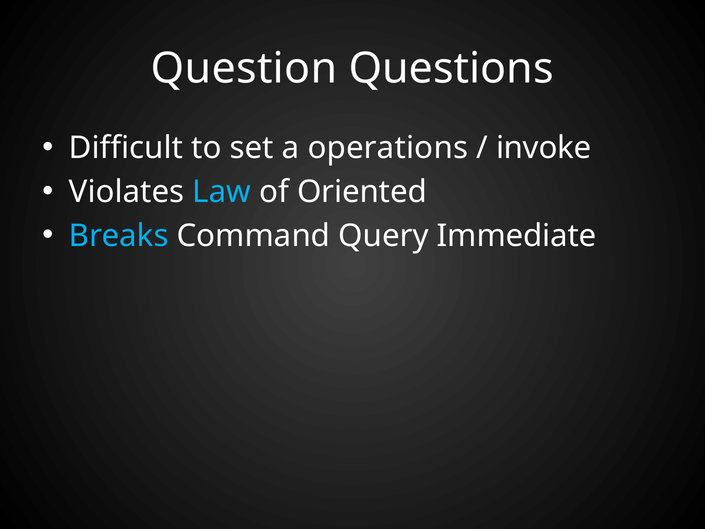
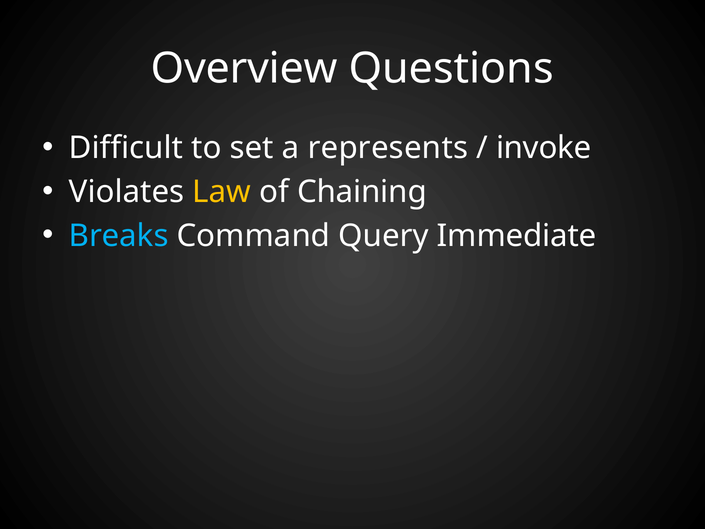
Question: Question -> Overview
operations: operations -> represents
Law colour: light blue -> yellow
Oriented: Oriented -> Chaining
